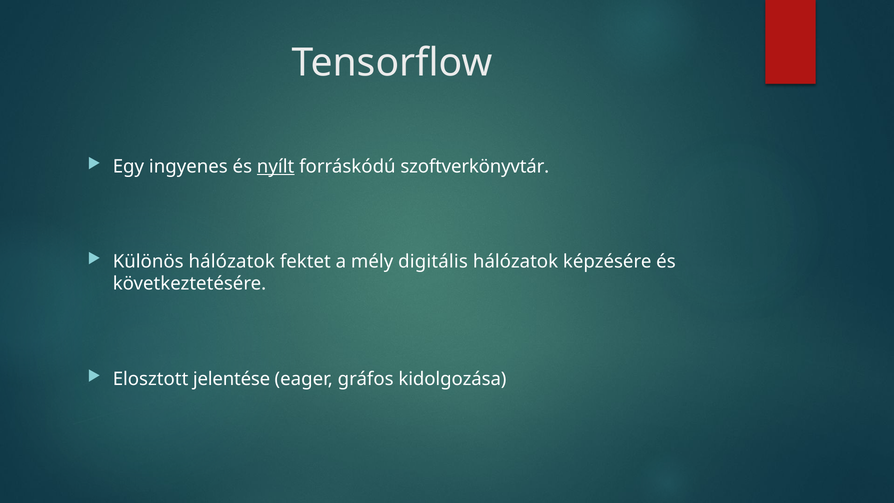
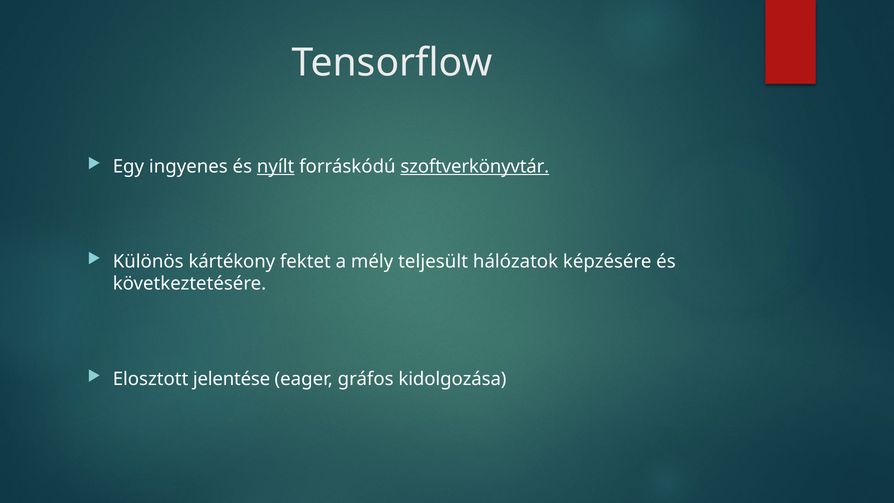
szoftverkönyvtár underline: none -> present
Különös hálózatok: hálózatok -> kártékony
digitális: digitális -> teljesült
